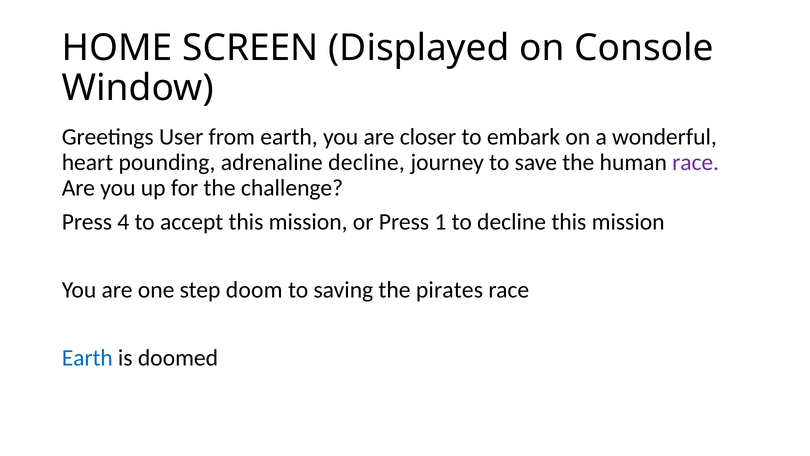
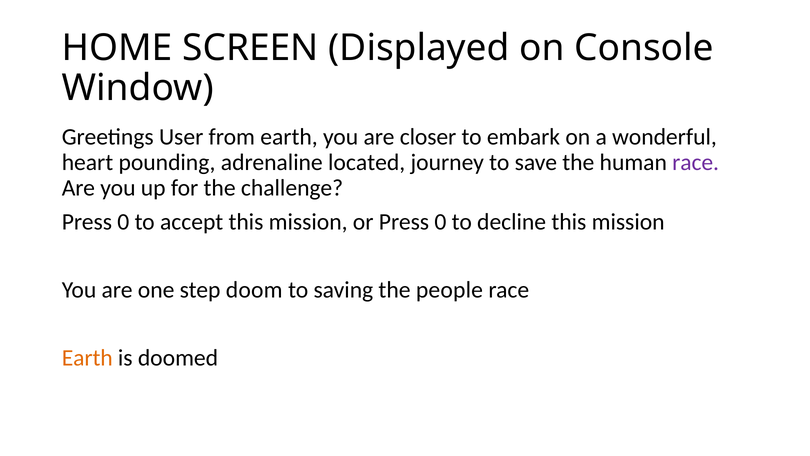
adrenaline decline: decline -> located
4 at (123, 222): 4 -> 0
or Press 1: 1 -> 0
pirates: pirates -> people
Earth at (87, 358) colour: blue -> orange
